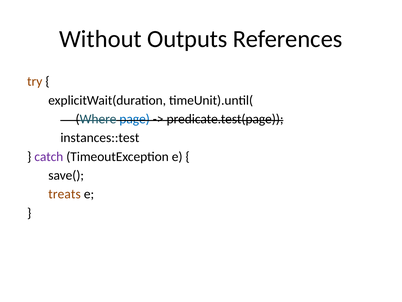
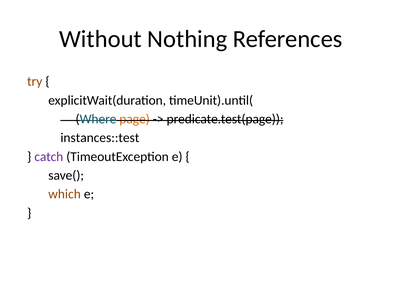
Outputs: Outputs -> Nothing
page colour: blue -> orange
treats: treats -> which
